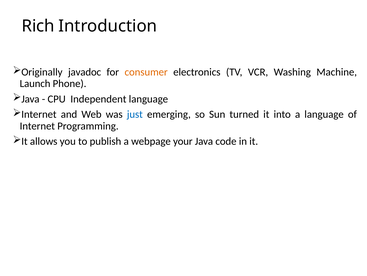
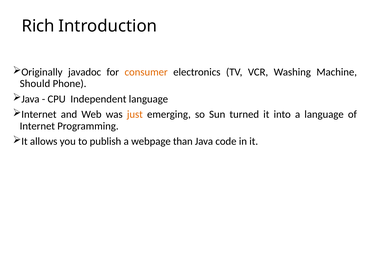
Launch: Launch -> Should
just colour: blue -> orange
your: your -> than
